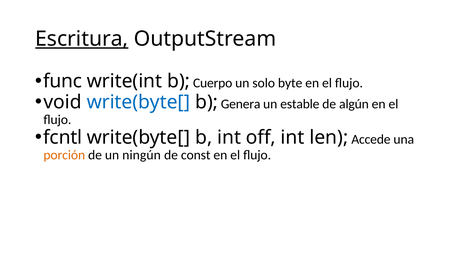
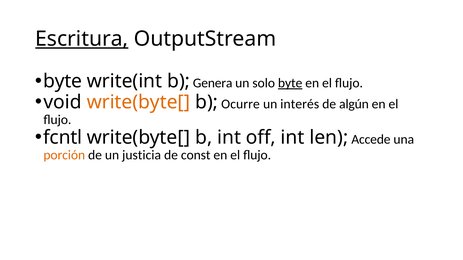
func at (63, 81): func -> byte
Cuerpo: Cuerpo -> Genera
byte at (290, 83) underline: none -> present
write(byte[ at (138, 102) colour: blue -> orange
Genera: Genera -> Ocurre
estable: estable -> interés
ningún: ningún -> justicia
